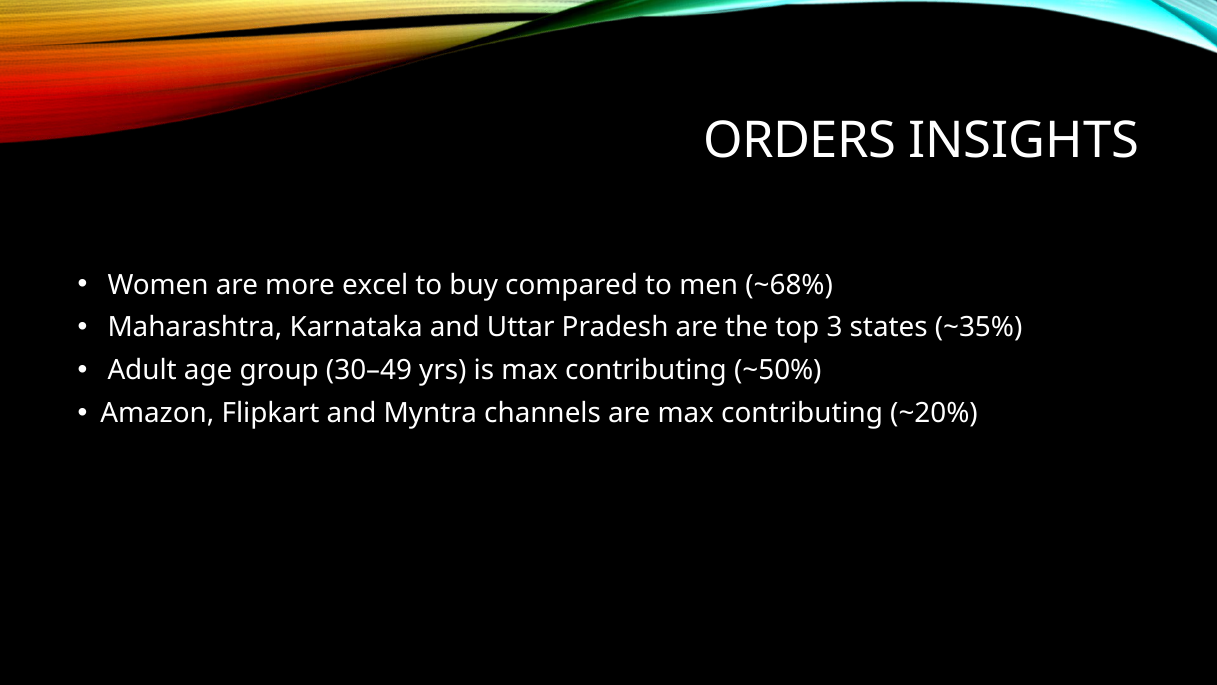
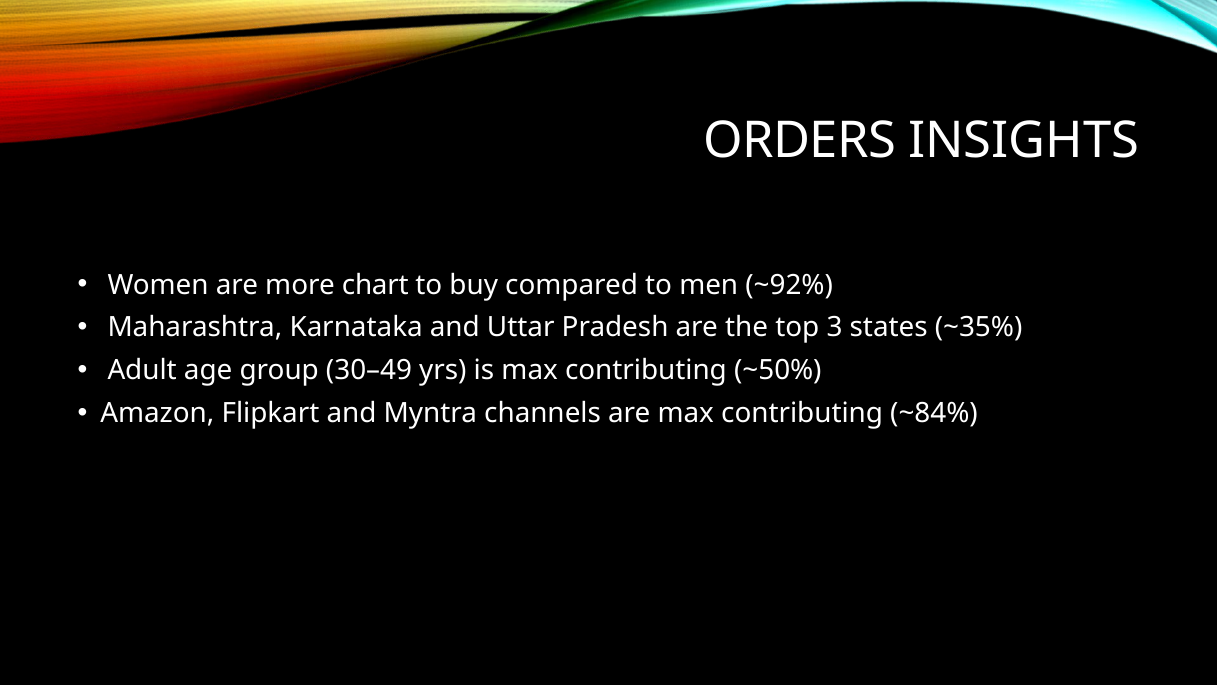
excel: excel -> chart
~68%: ~68% -> ~92%
~20%: ~20% -> ~84%
